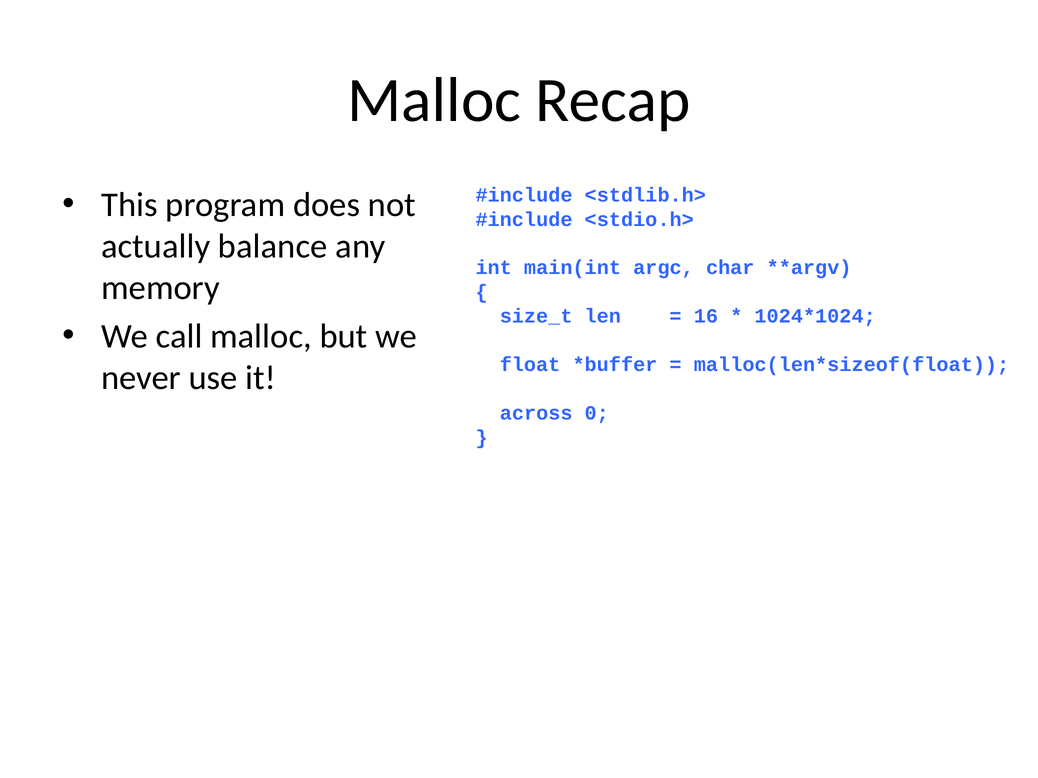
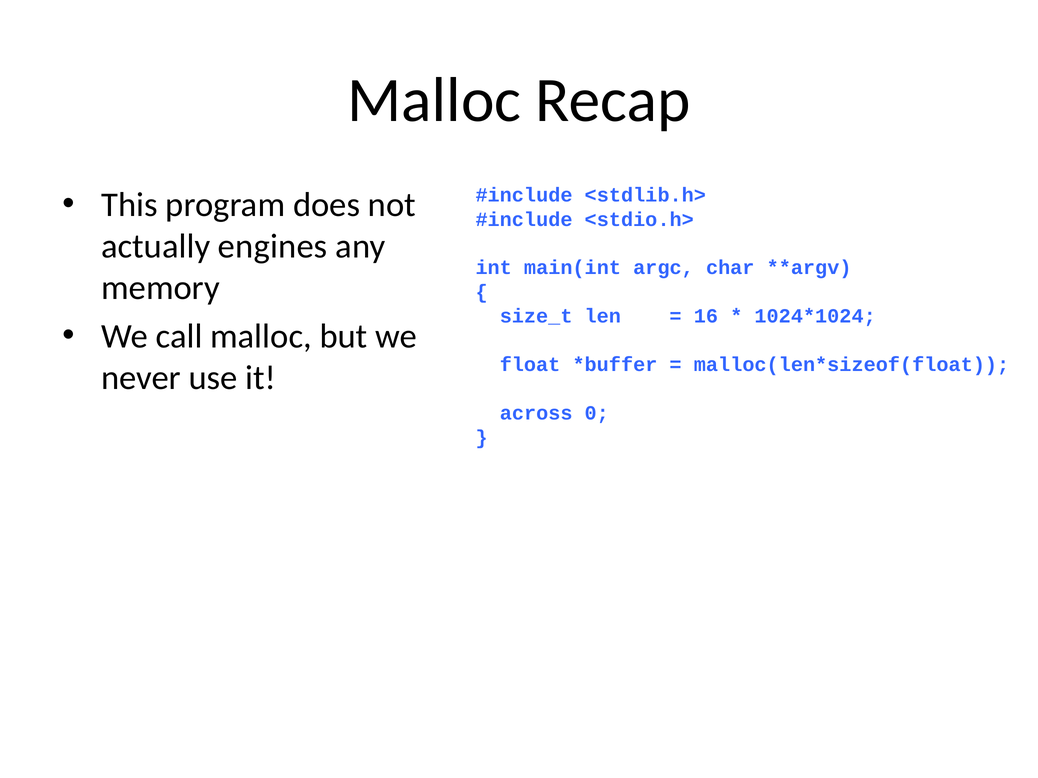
balance: balance -> engines
